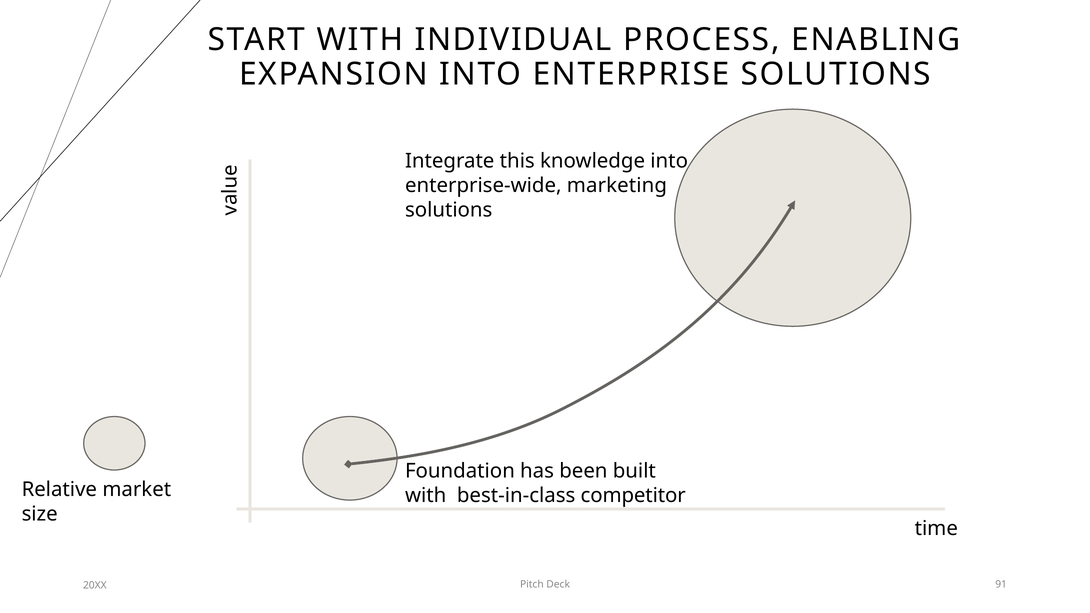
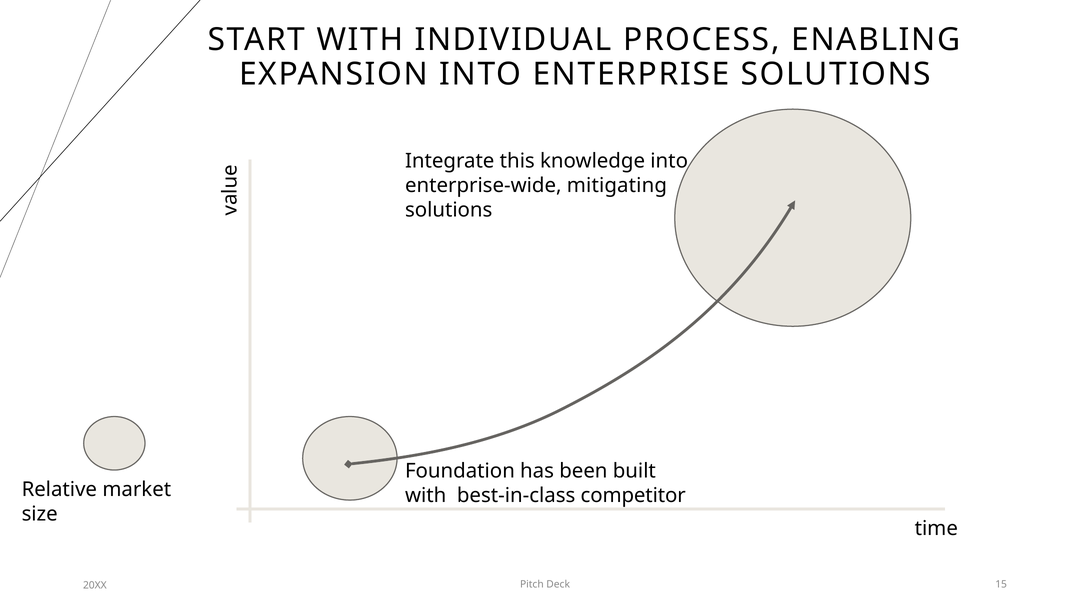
marketing: marketing -> mitigating
91: 91 -> 15
